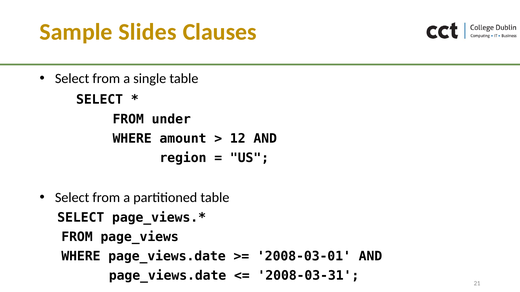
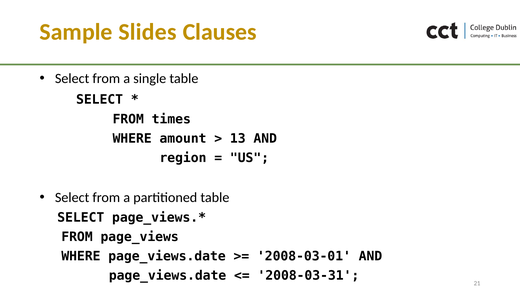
under: under -> times
12: 12 -> 13
